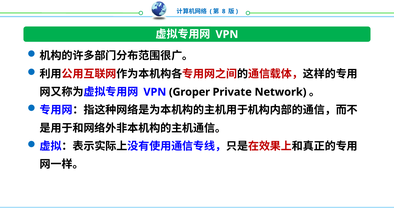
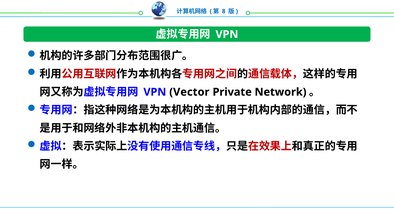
Groper: Groper -> Vector
